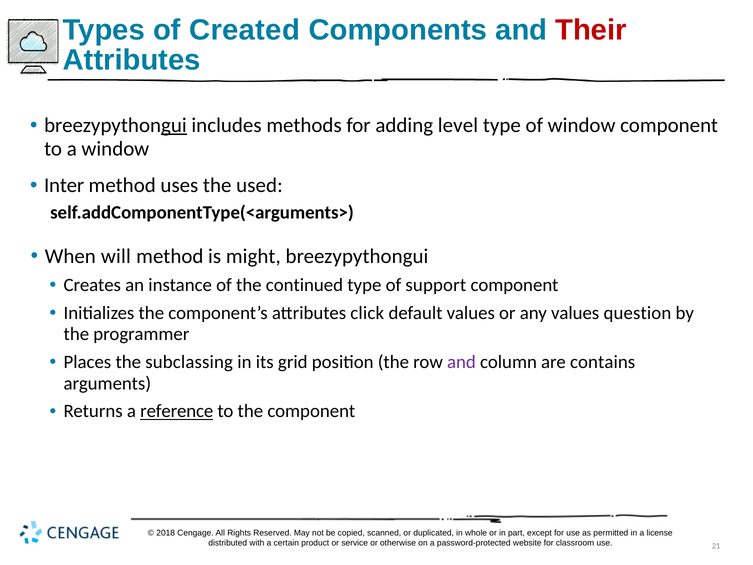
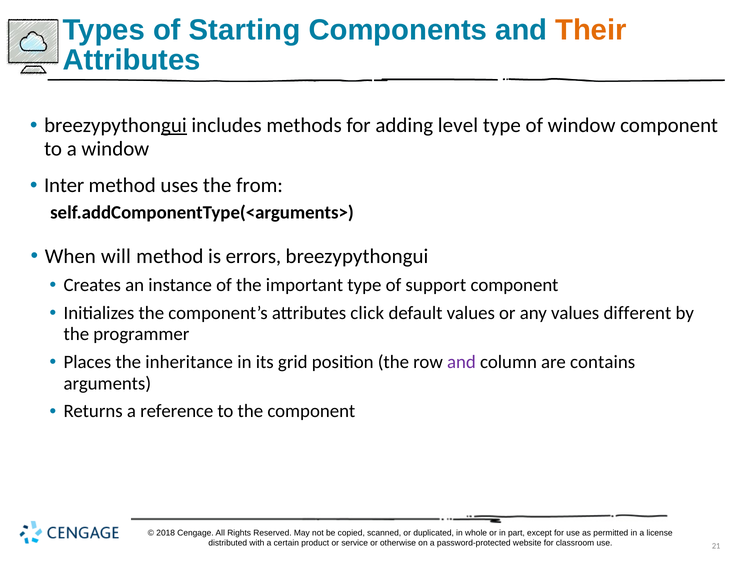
Created: Created -> Starting
Their colour: red -> orange
used: used -> from
might: might -> errors
continued: continued -> important
question: question -> different
subclassing: subclassing -> inheritance
reference underline: present -> none
